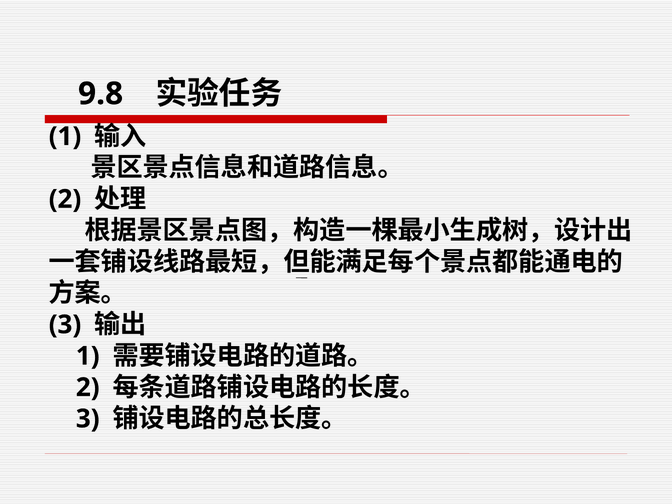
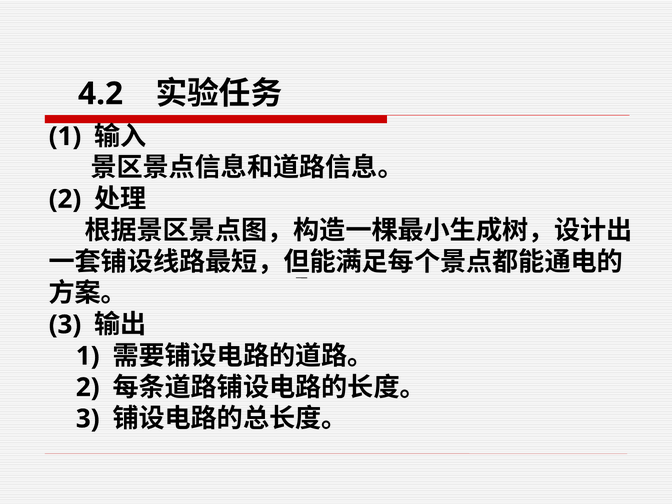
9.8: 9.8 -> 4.2
